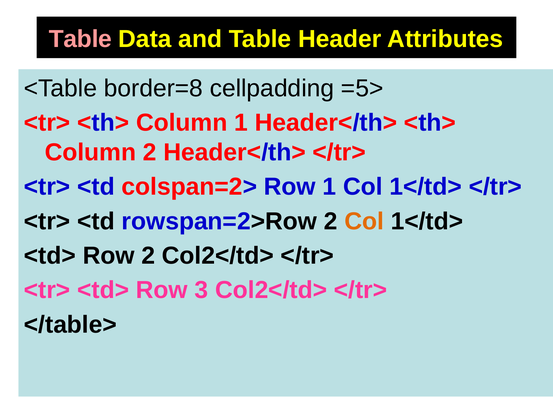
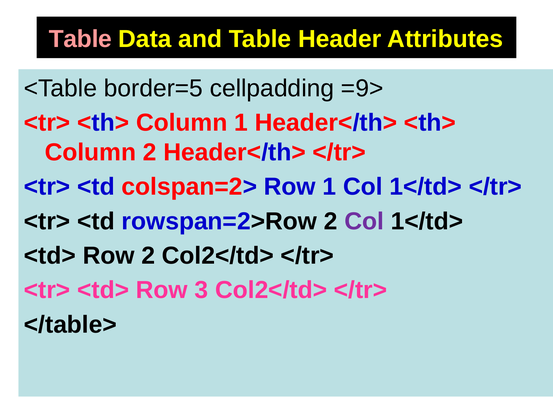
border=8: border=8 -> border=5
=5>: =5> -> =9>
Col at (364, 221) colour: orange -> purple
